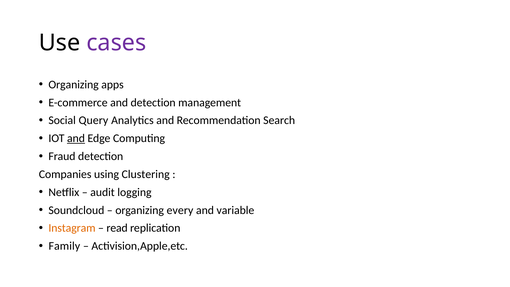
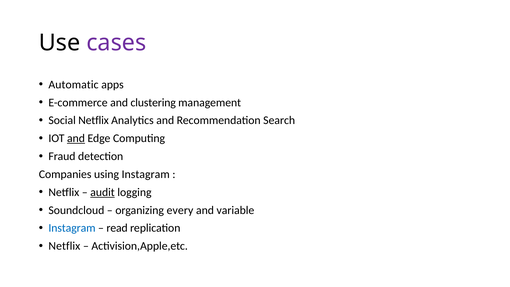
Organizing at (74, 85): Organizing -> Automatic
and detection: detection -> clustering
Social Query: Query -> Netflix
using Clustering: Clustering -> Instagram
audit underline: none -> present
Instagram at (72, 228) colour: orange -> blue
Family at (64, 246): Family -> Netflix
